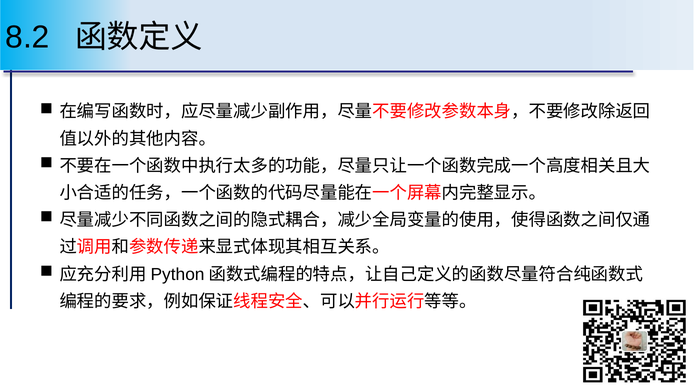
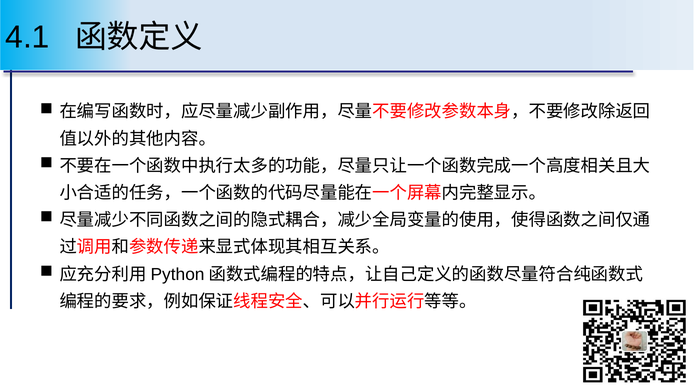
8.2: 8.2 -> 4.1
